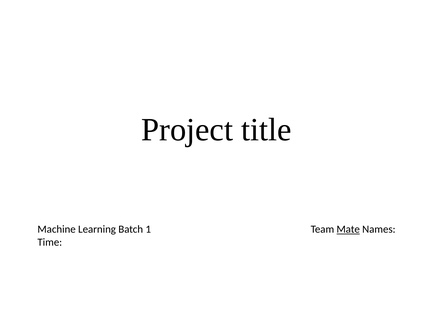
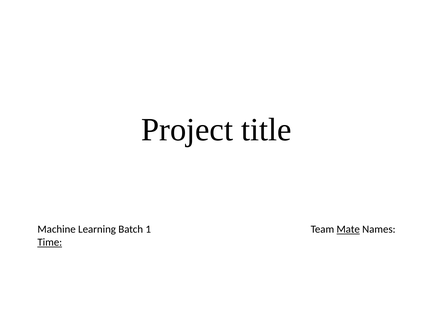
Time underline: none -> present
